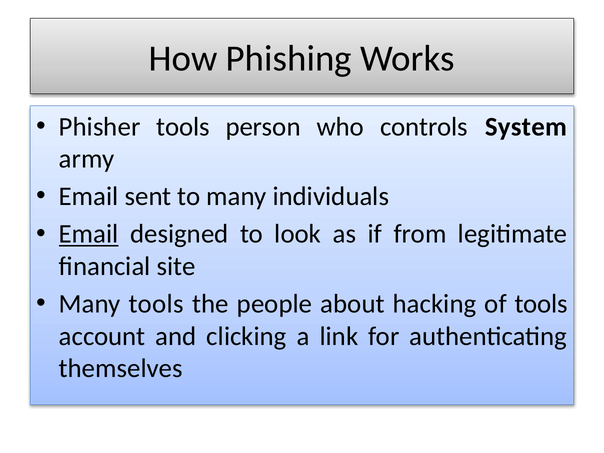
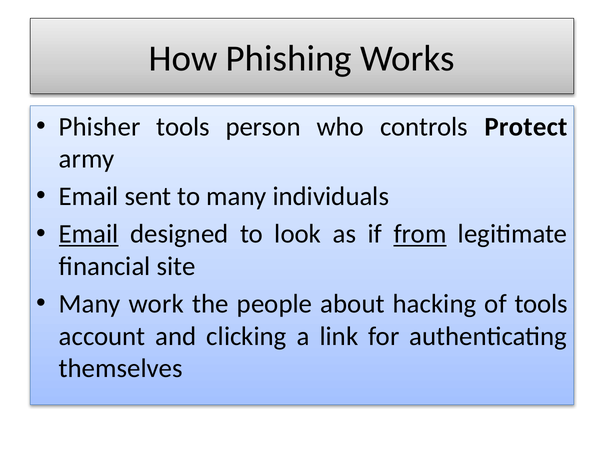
System: System -> Protect
from underline: none -> present
Many tools: tools -> work
